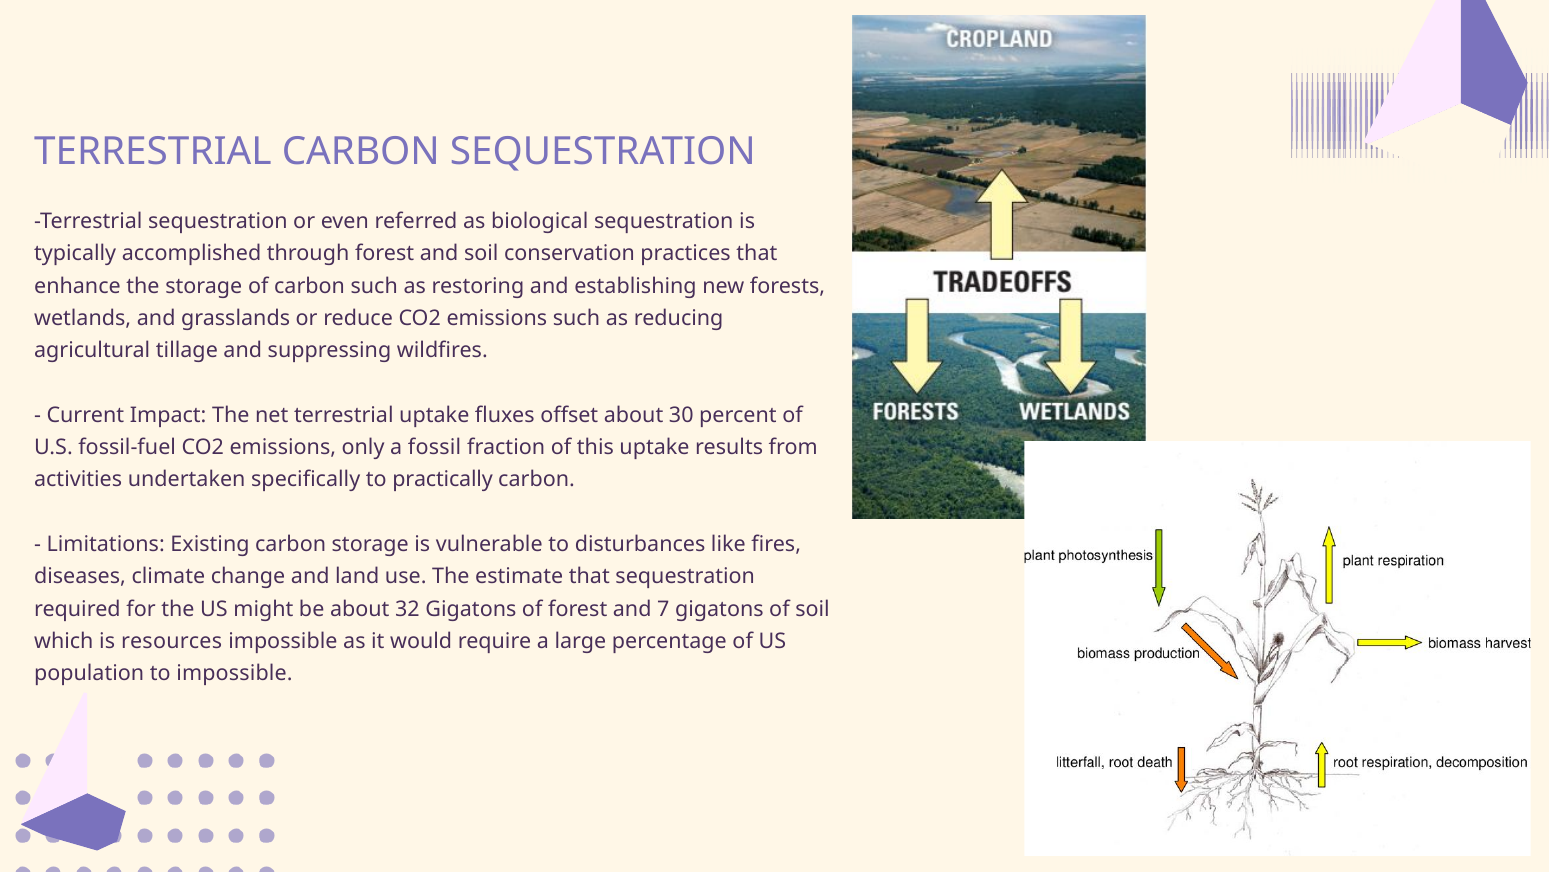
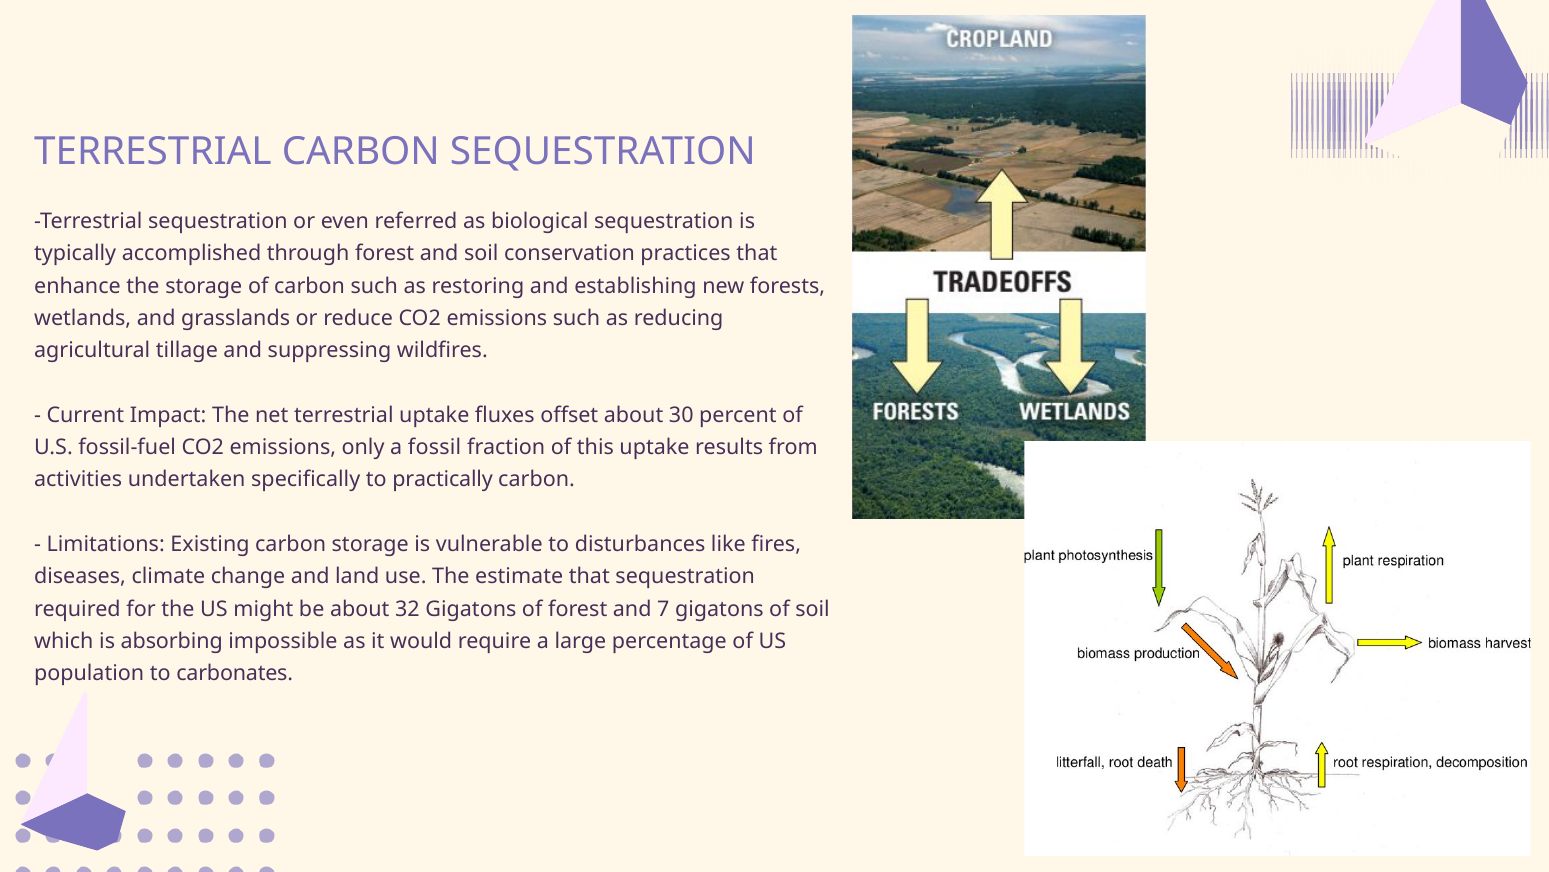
resources: resources -> absorbing
to impossible: impossible -> carbonates
